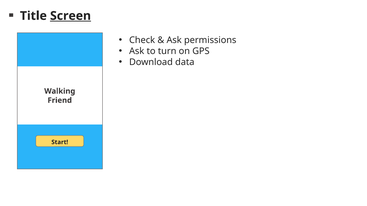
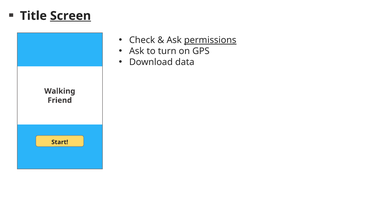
permissions underline: none -> present
